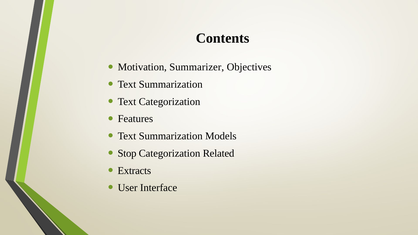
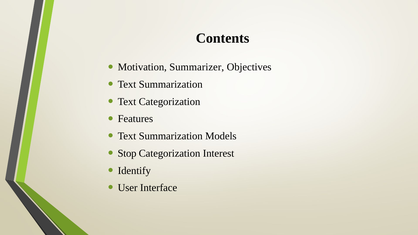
Related: Related -> Interest
Extracts: Extracts -> Identify
